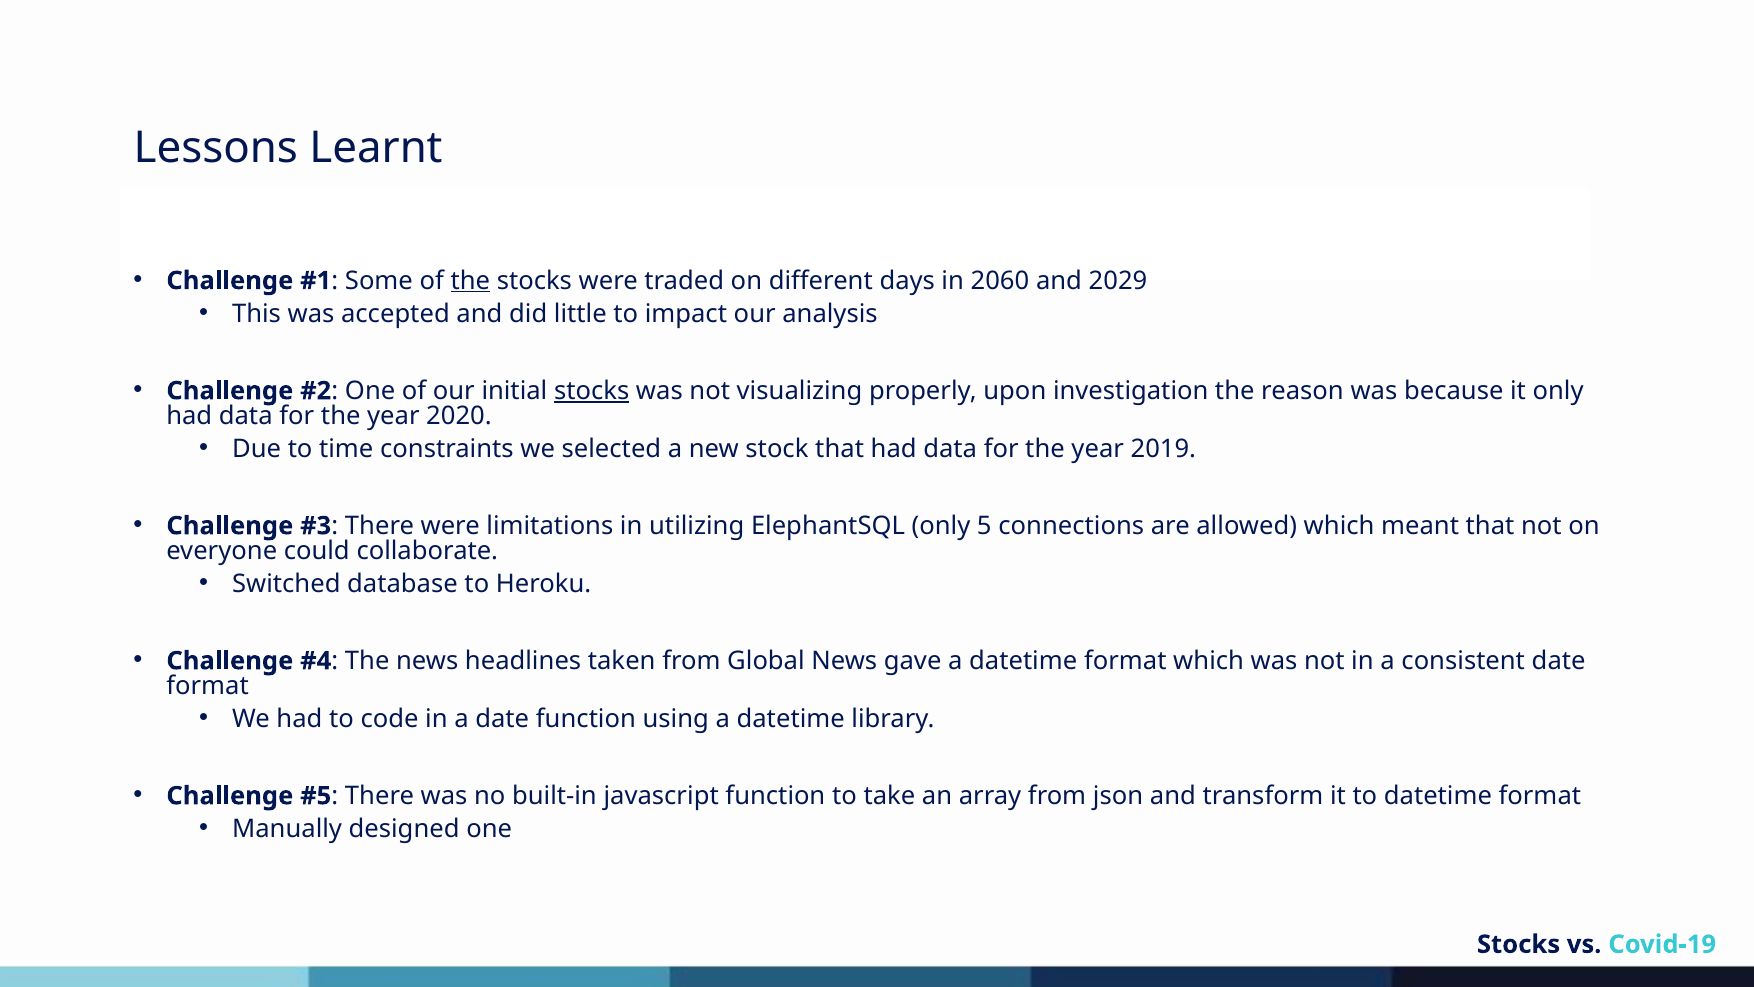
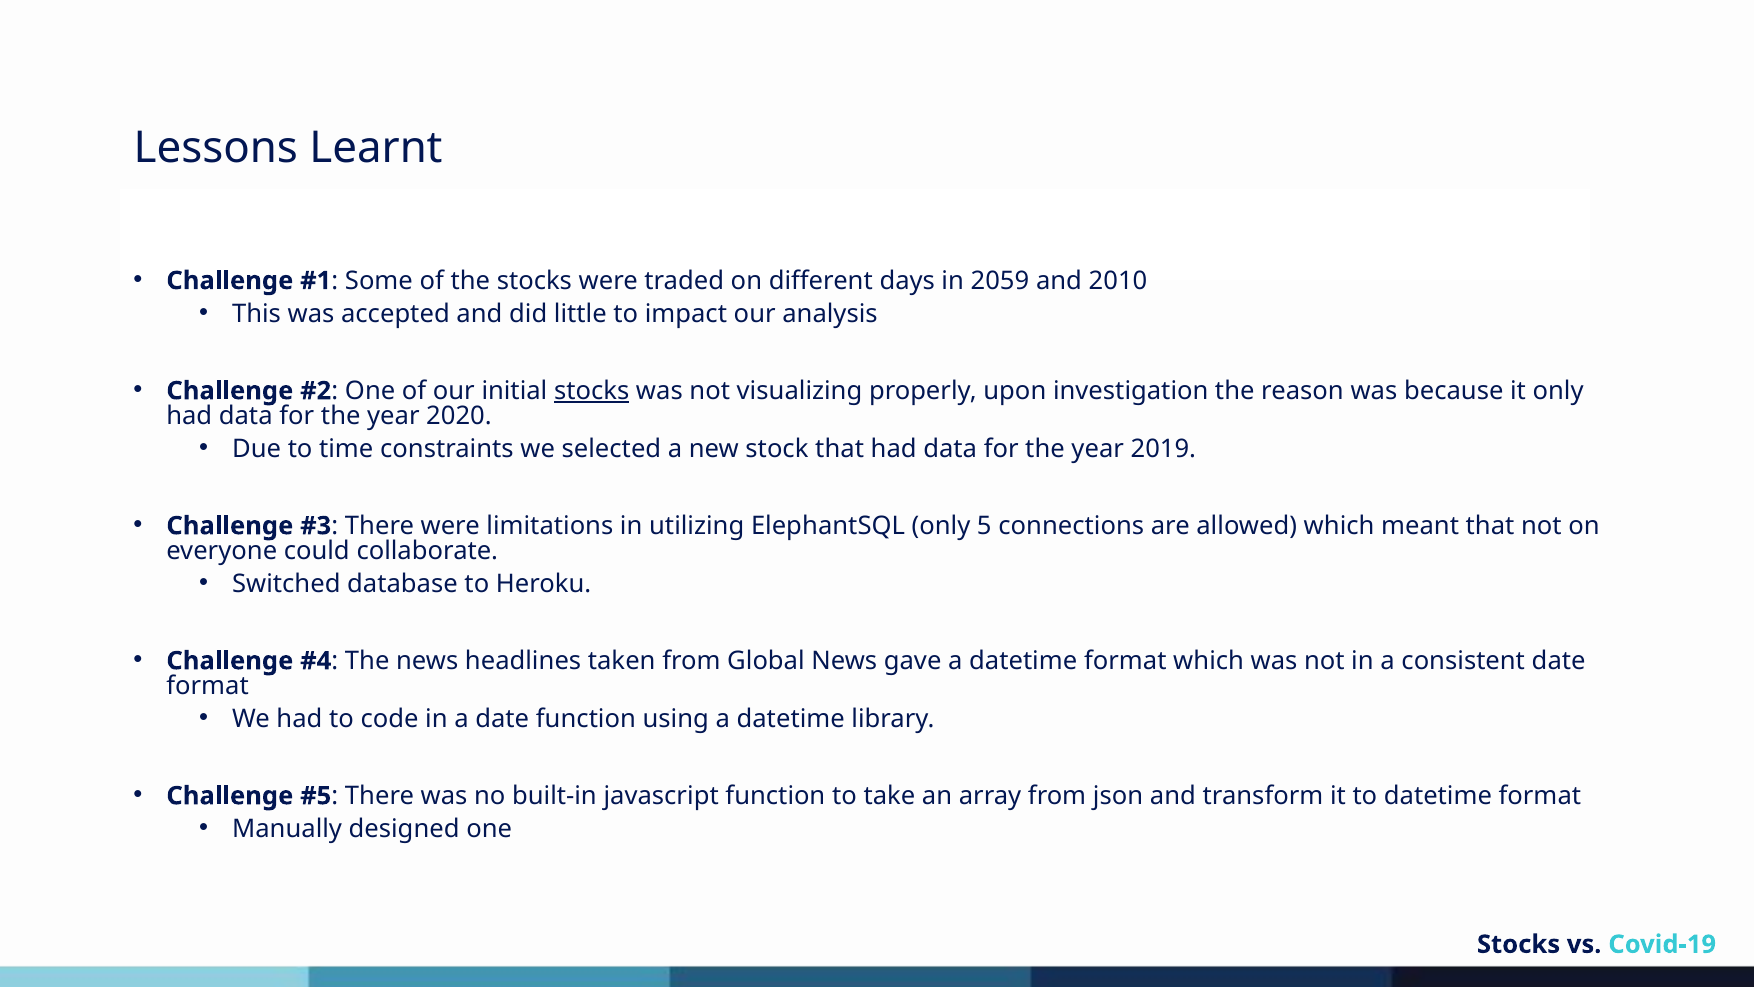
the at (470, 281) underline: present -> none
2060: 2060 -> 2059
2029: 2029 -> 2010
